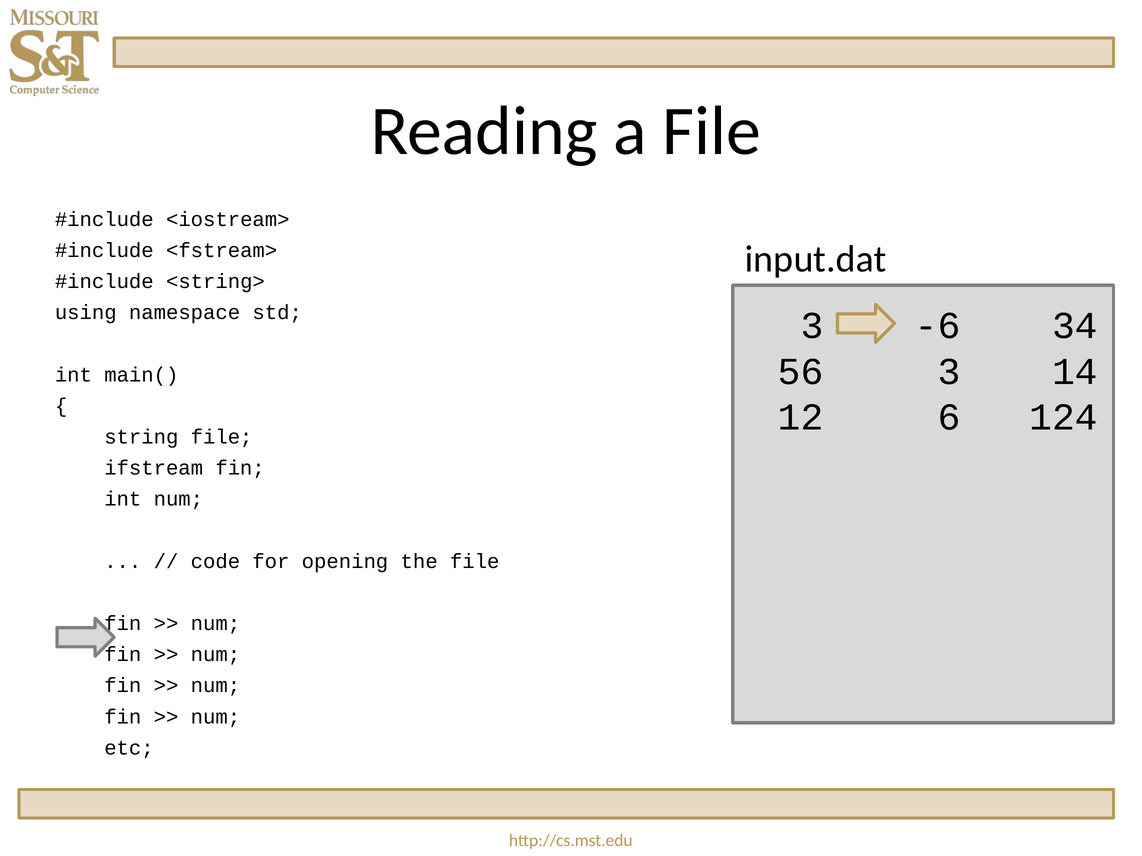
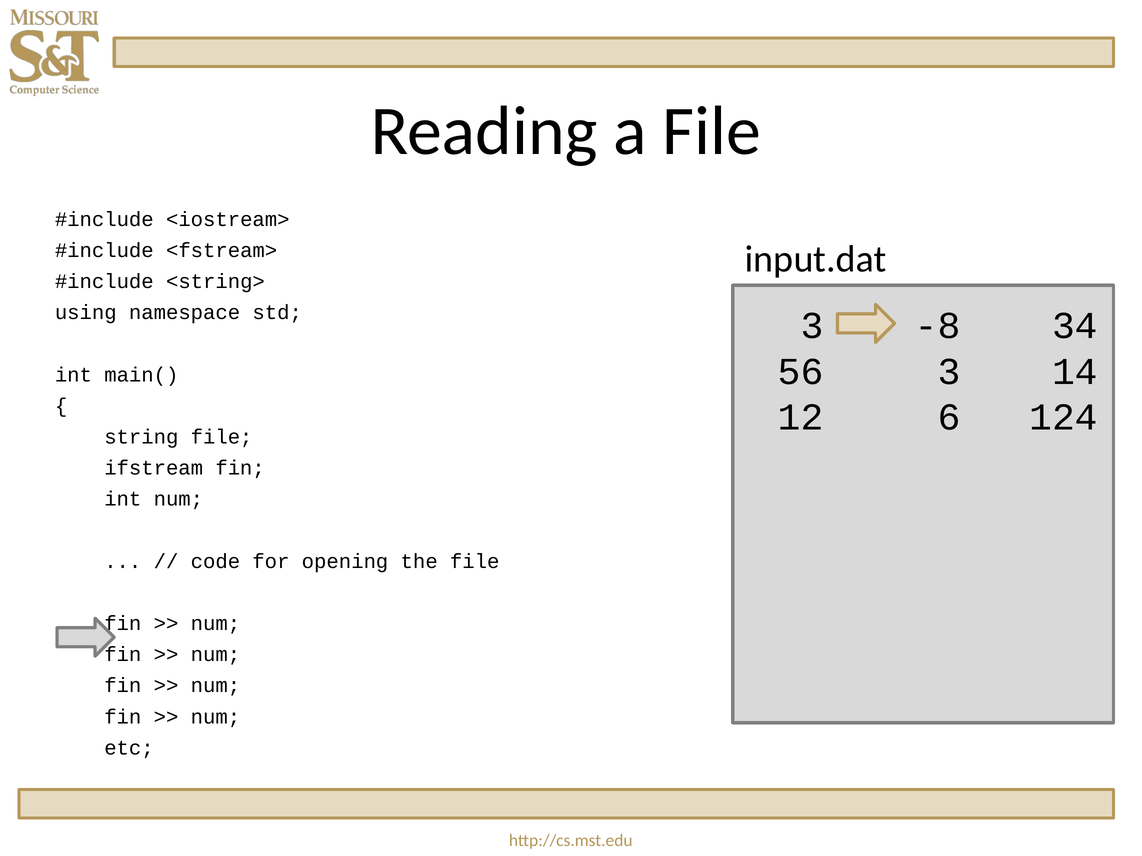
-6: -6 -> -8
